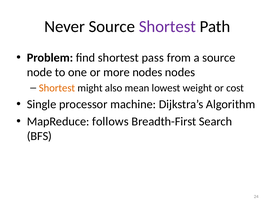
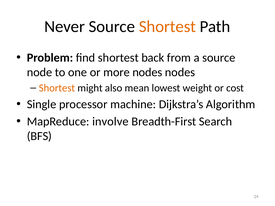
Shortest at (167, 27) colour: purple -> orange
pass: pass -> back
follows: follows -> involve
